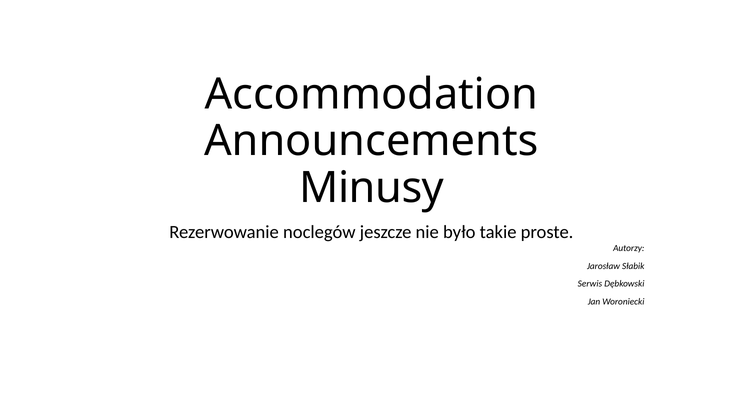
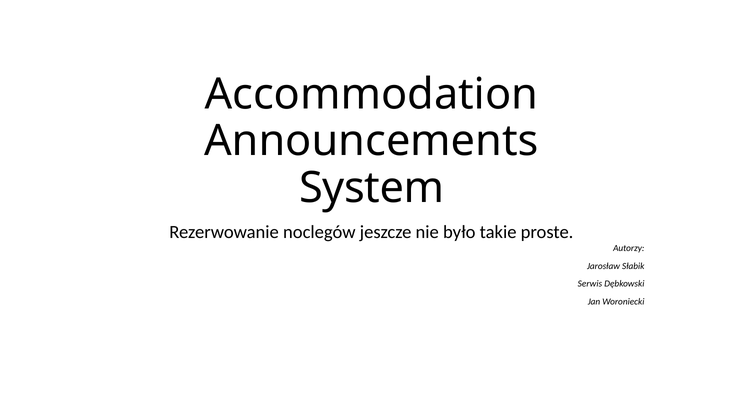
Minusy: Minusy -> System
